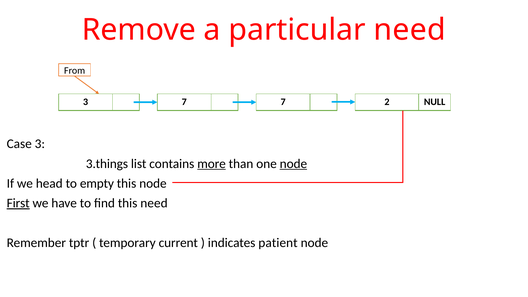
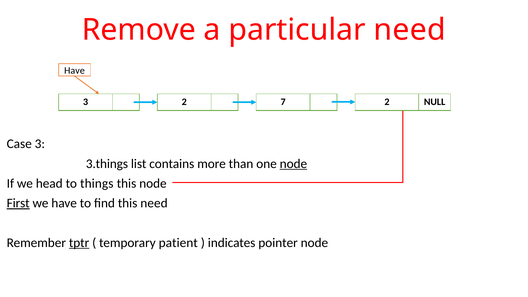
From at (75, 71): From -> Have
3 7: 7 -> 2
more underline: present -> none
empty: empty -> things
tptr underline: none -> present
current: current -> patient
patient: patient -> pointer
